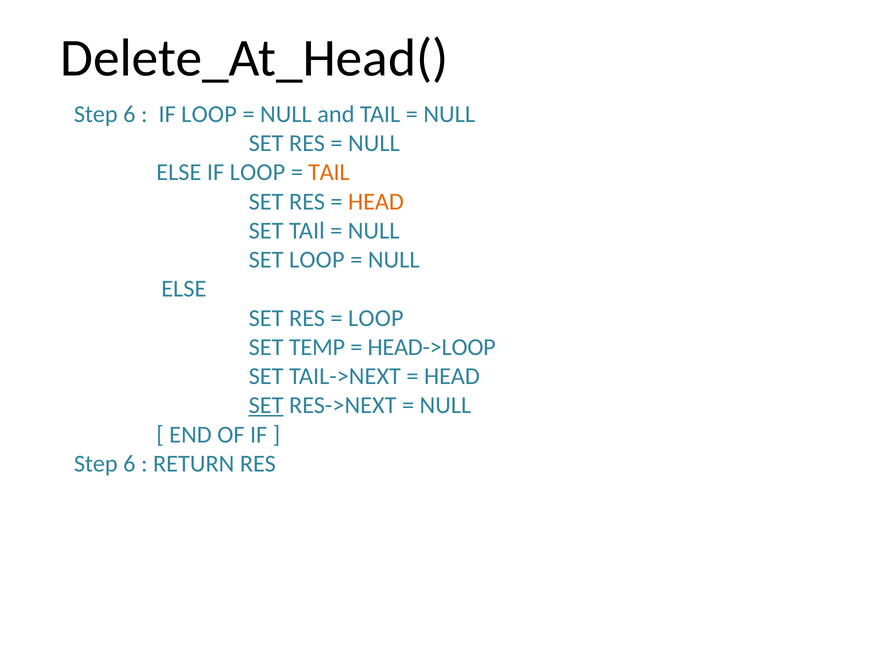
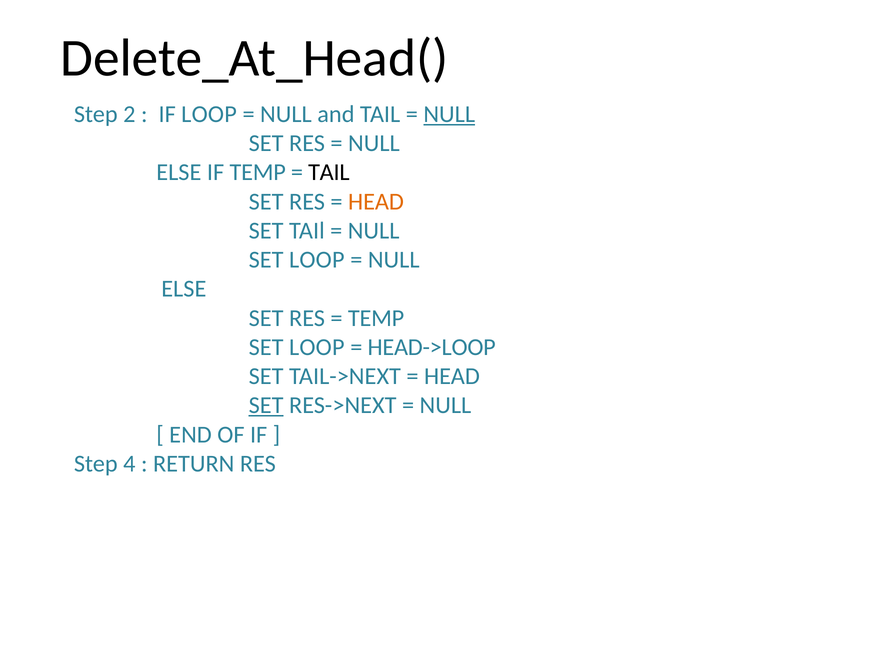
6 at (129, 114): 6 -> 2
NULL at (449, 114) underline: none -> present
ELSE IF LOOP: LOOP -> TEMP
TAIL at (329, 173) colour: orange -> black
LOOP at (376, 318): LOOP -> TEMP
TEMP at (317, 347): TEMP -> LOOP
6 at (129, 464): 6 -> 4
